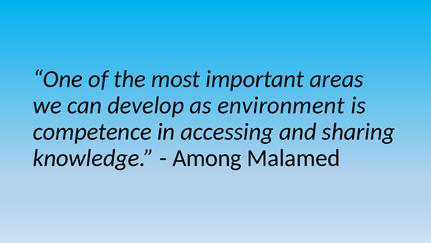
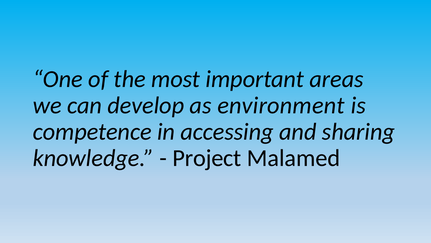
Among: Among -> Project
